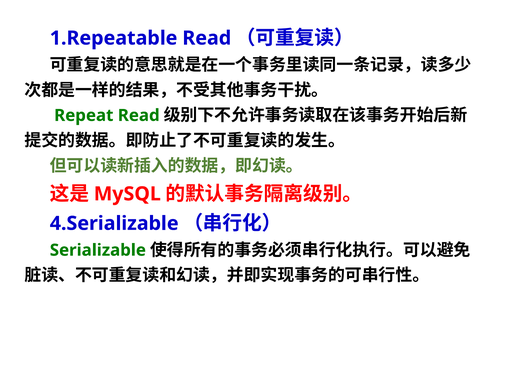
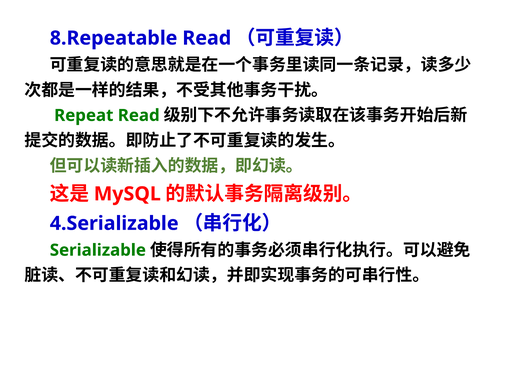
1.Repeatable: 1.Repeatable -> 8.Repeatable
